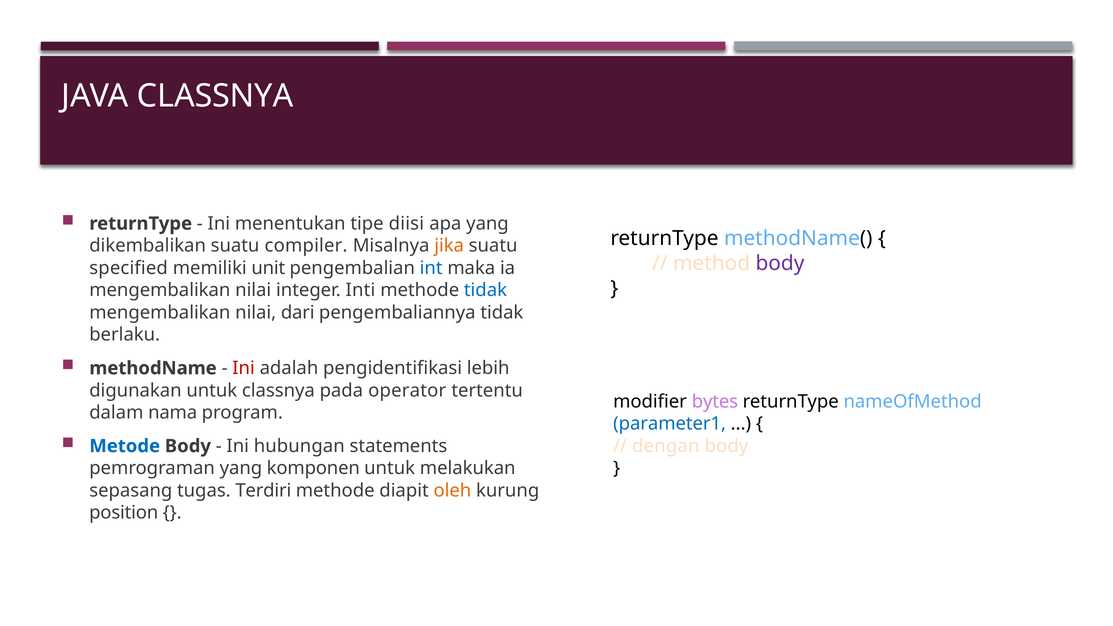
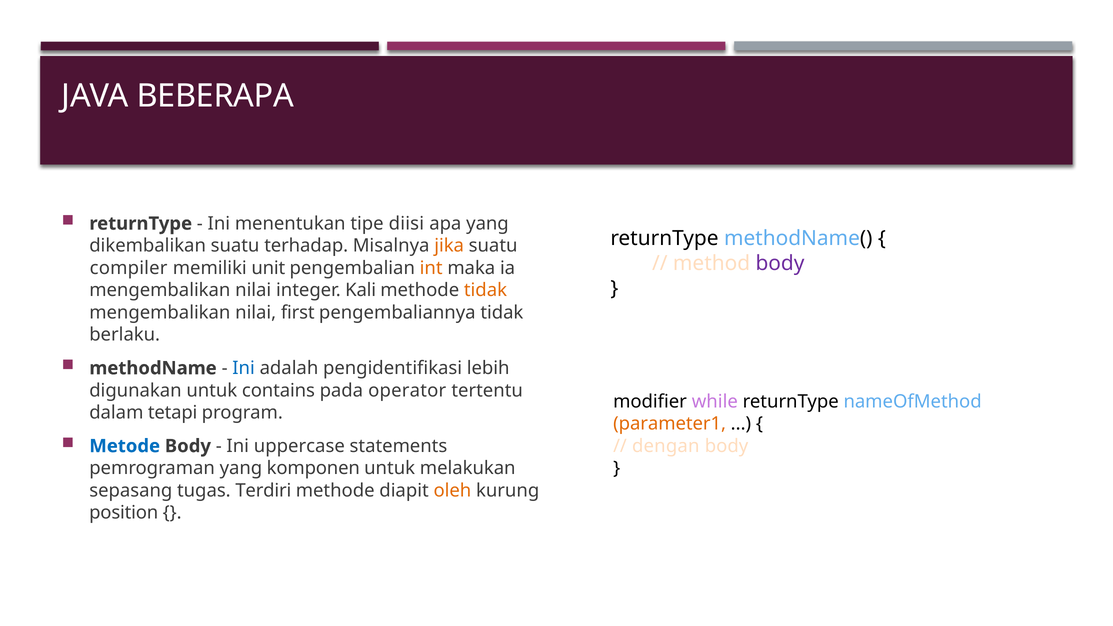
JAVA CLASSNYA: CLASSNYA -> BEBERAPA
compiler: compiler -> terhadap
specified: specified -> compiler
int colour: blue -> orange
Inti: Inti -> Kali
tidak at (485, 290) colour: blue -> orange
dari: dari -> first
Ini at (244, 368) colour: red -> blue
untuk classnya: classnya -> contains
bytes: bytes -> while
nama: nama -> tetapi
parameter1 colour: blue -> orange
hubungan: hubungan -> uppercase
